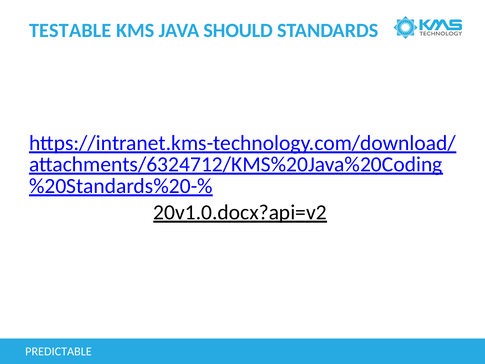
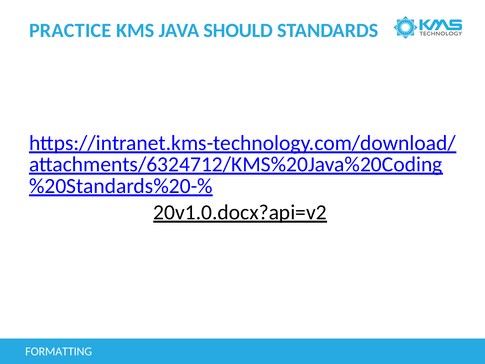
TESTABLE: TESTABLE -> PRACTICE
PREDICTABLE: PREDICTABLE -> FORMATTING
